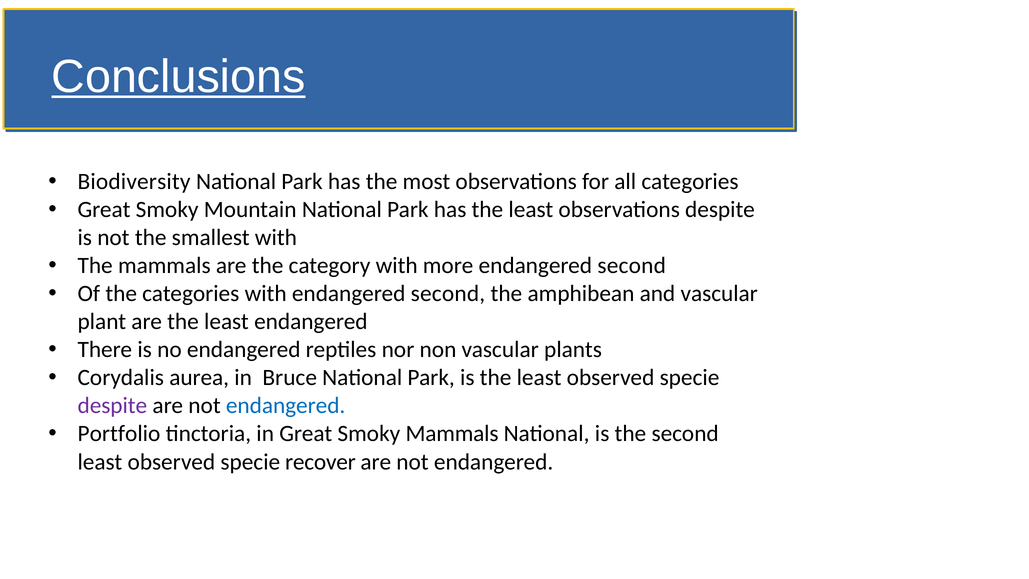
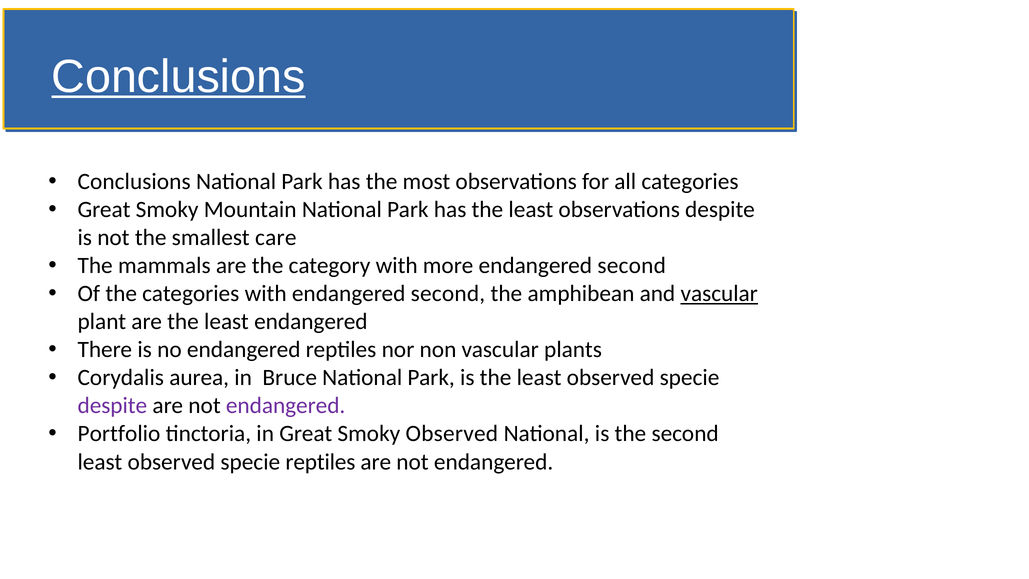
Biodiversity at (134, 182): Biodiversity -> Conclusions
smallest with: with -> care
vascular at (719, 294) underline: none -> present
endangered at (286, 406) colour: blue -> purple
Smoky Mammals: Mammals -> Observed
specie recover: recover -> reptiles
